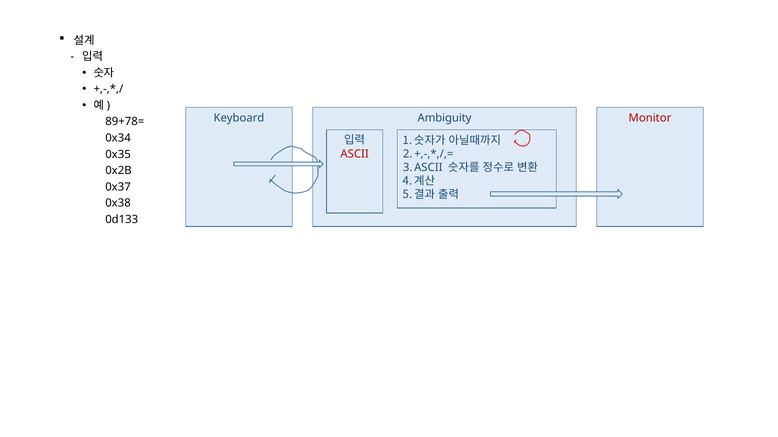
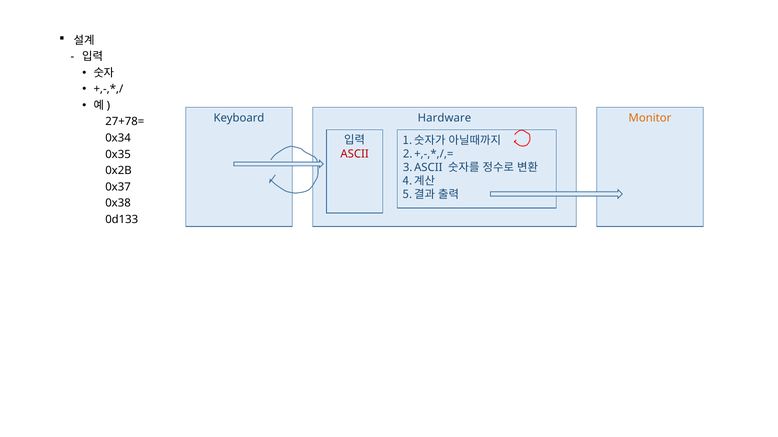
Ambiguity: Ambiguity -> Hardware
Monitor colour: red -> orange
89+78=: 89+78= -> 27+78=
